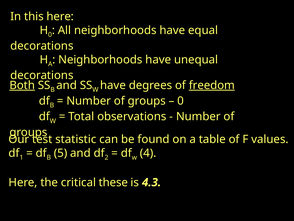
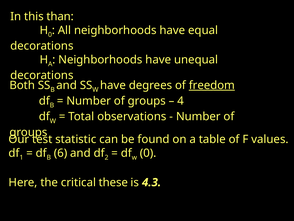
this here: here -> than
Both underline: present -> none
0 at (181, 101): 0 -> 4
5: 5 -> 6
4 at (148, 153): 4 -> 0
